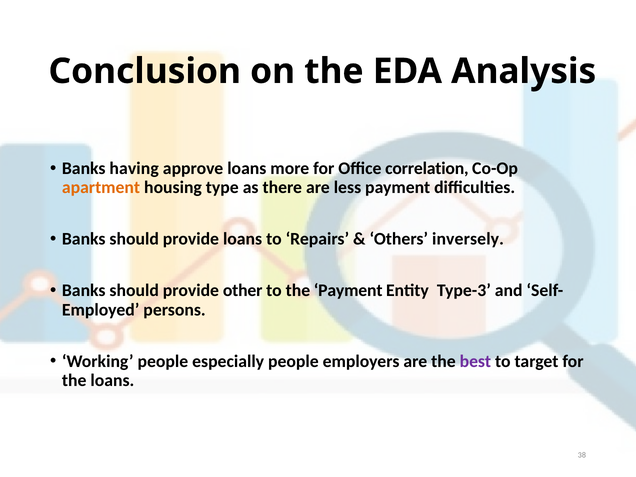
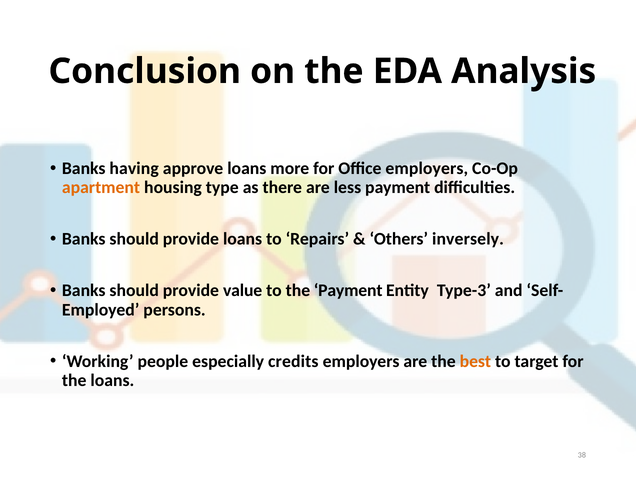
Office correlation: correlation -> employers
other: other -> value
especially people: people -> credits
best colour: purple -> orange
